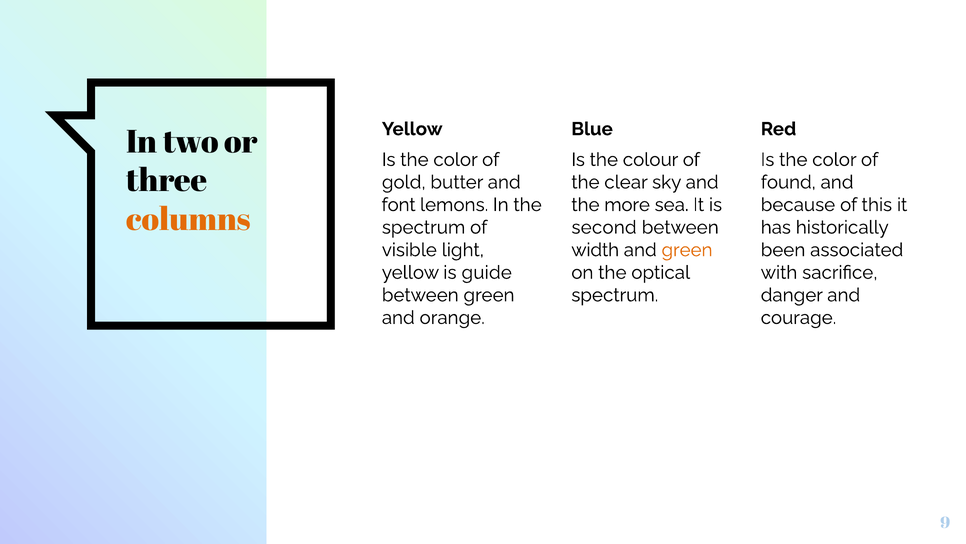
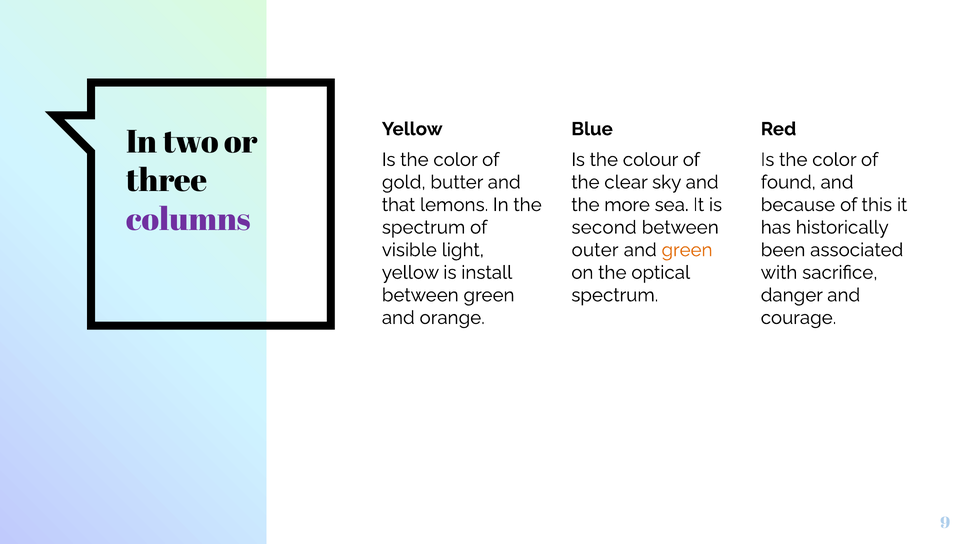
font: font -> that
columns colour: orange -> purple
width: width -> outer
guide: guide -> install
